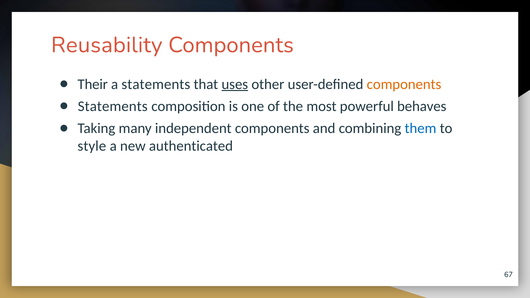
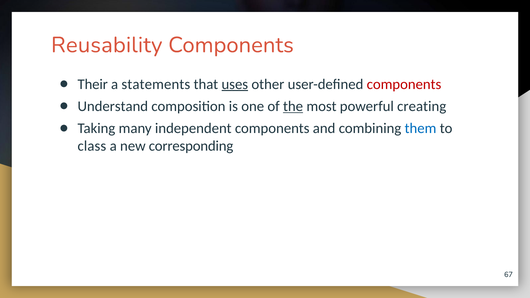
components at (404, 84) colour: orange -> red
Statements at (113, 106): Statements -> Understand
the underline: none -> present
behaves: behaves -> creating
style: style -> class
authenticated: authenticated -> corresponding
